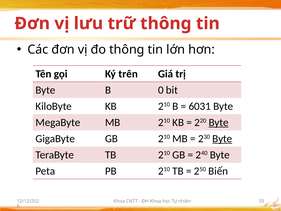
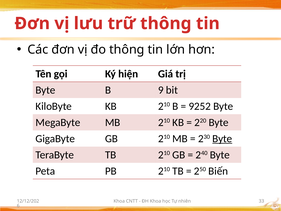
trên: trên -> hiện
0: 0 -> 9
6031: 6031 -> 9252
Byte at (219, 122) underline: present -> none
